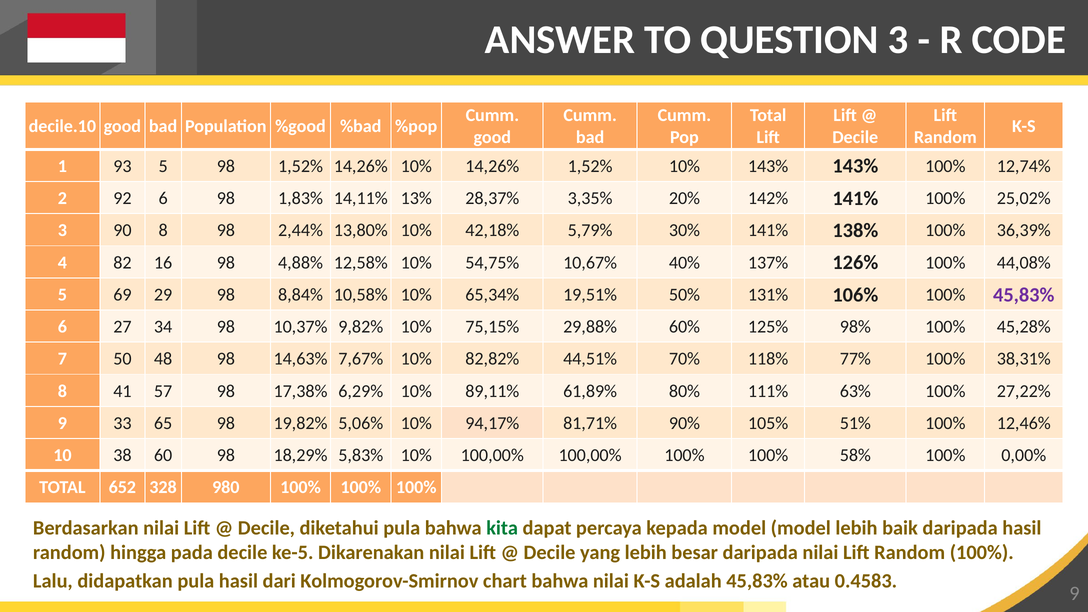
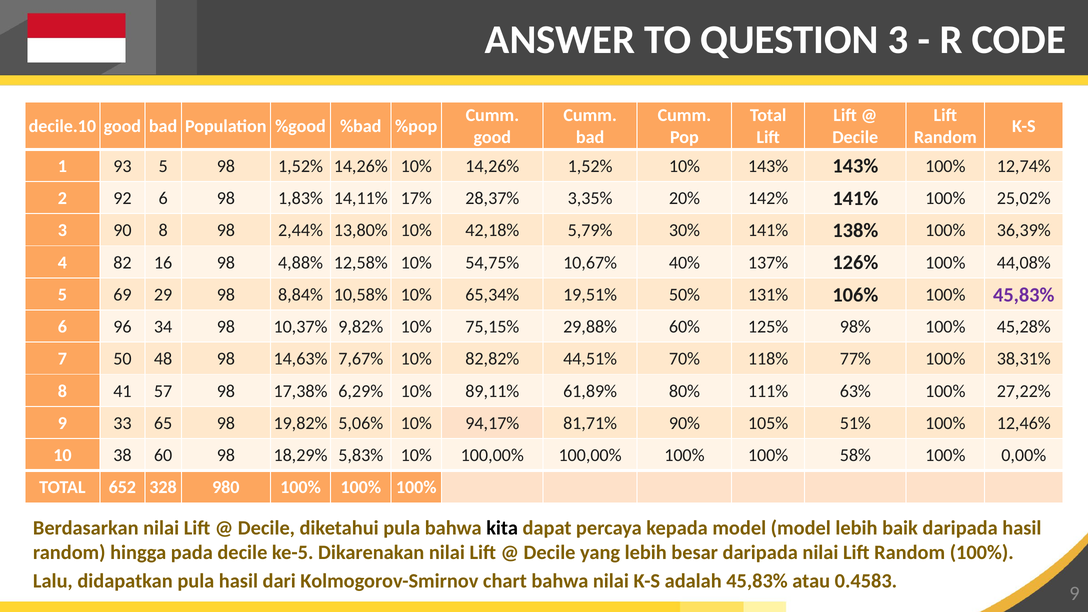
13%: 13% -> 17%
27: 27 -> 96
kita colour: green -> black
